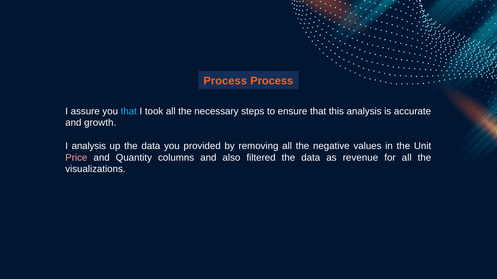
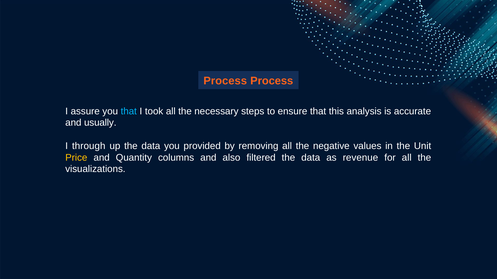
growth: growth -> usually
I analysis: analysis -> through
Price colour: pink -> yellow
